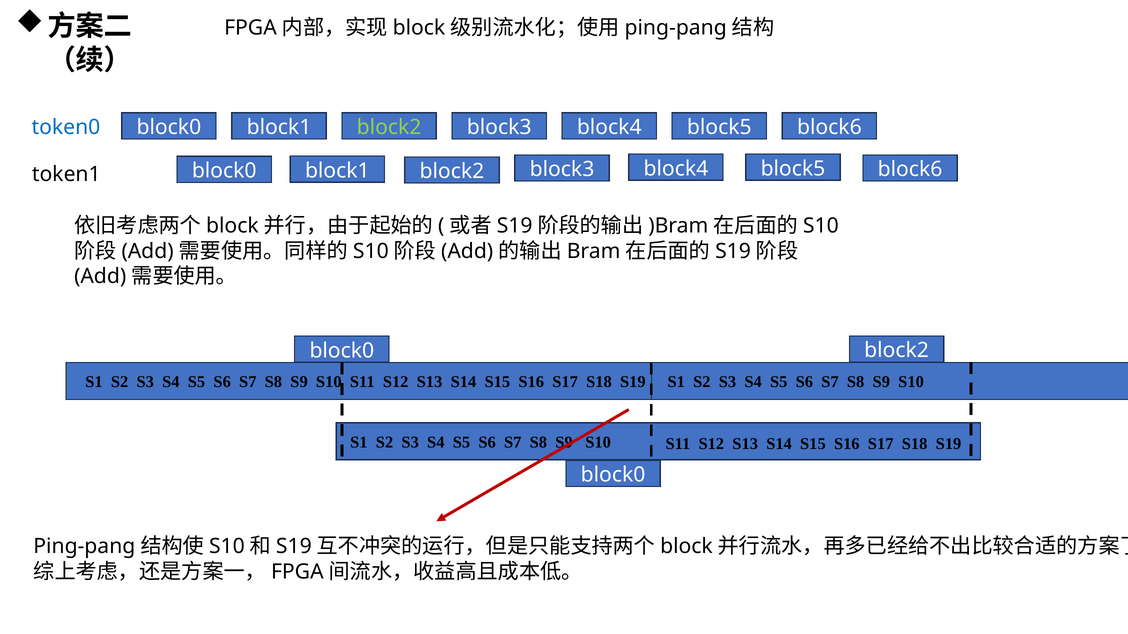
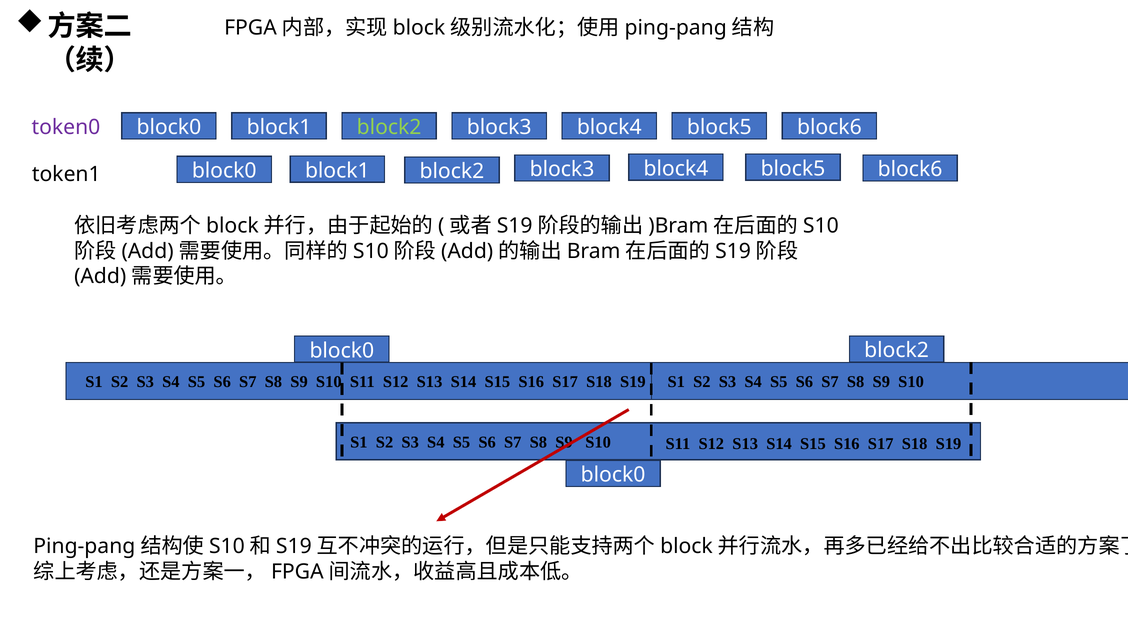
token0 colour: blue -> purple
